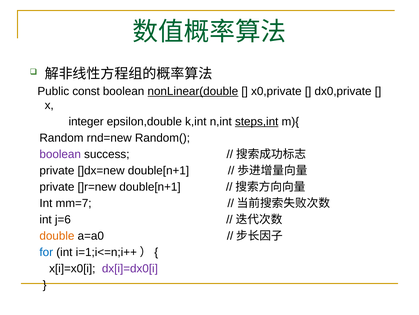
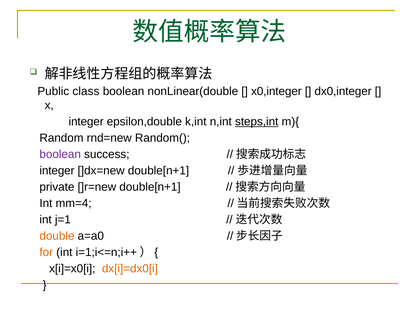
const: const -> class
nonLinear(double underline: present -> none
x0,private: x0,private -> x0,integer
dx0,private: dx0,private -> dx0,integer
private at (57, 170): private -> integer
mm=7: mm=7 -> mm=4
j=6: j=6 -> j=1
for colour: blue -> orange
dx[i]=dx0[i colour: purple -> orange
